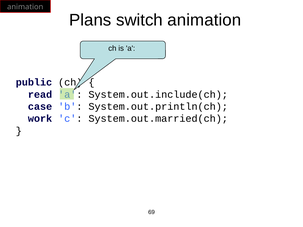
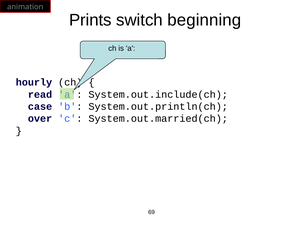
Plans: Plans -> Prints
switch animation: animation -> beginning
public: public -> hourly
work: work -> over
